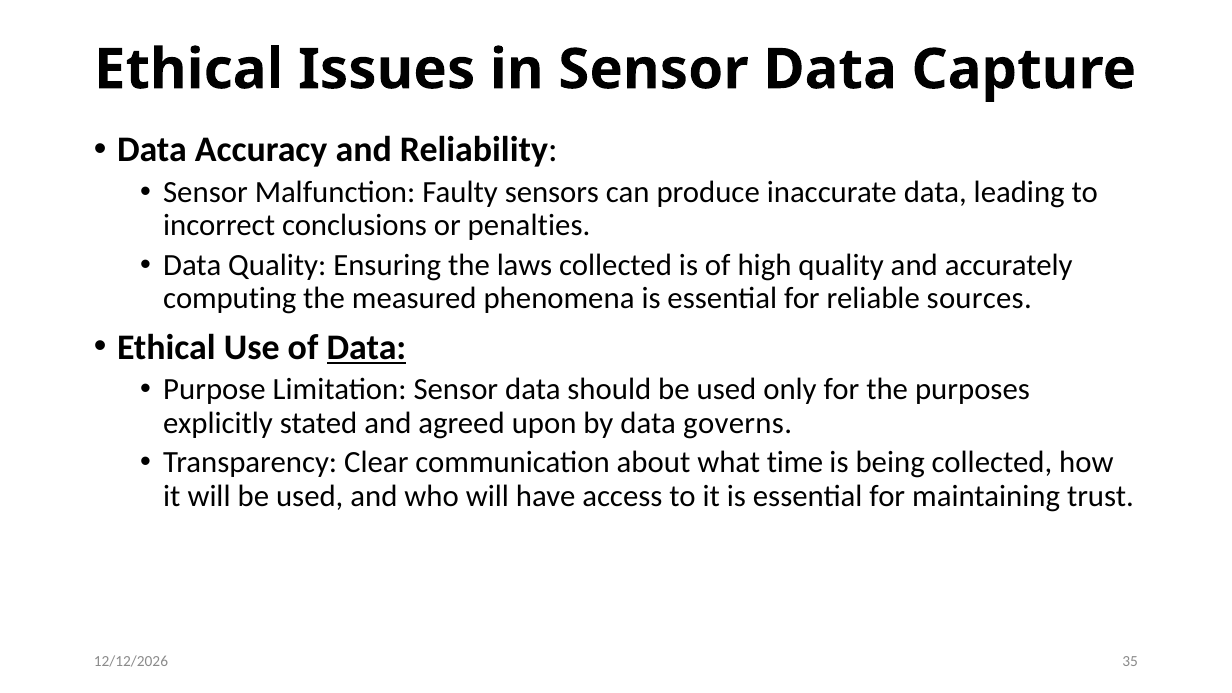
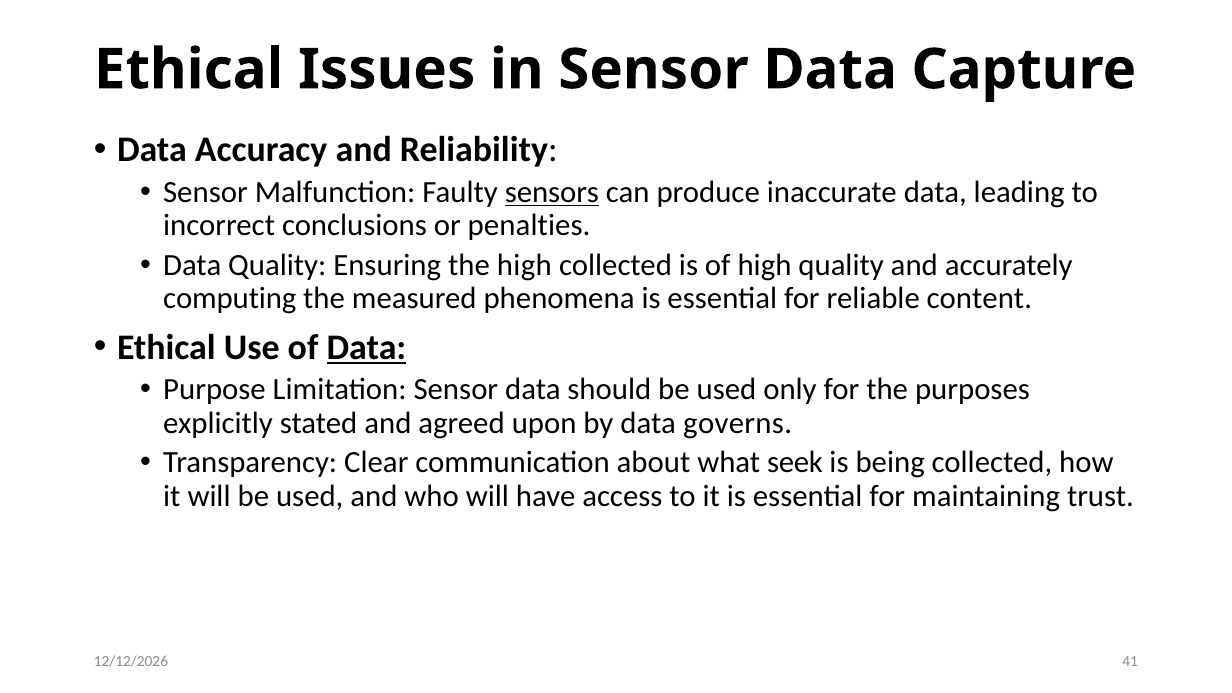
sensors underline: none -> present
the laws: laws -> high
sources: sources -> content
time: time -> seek
35: 35 -> 41
